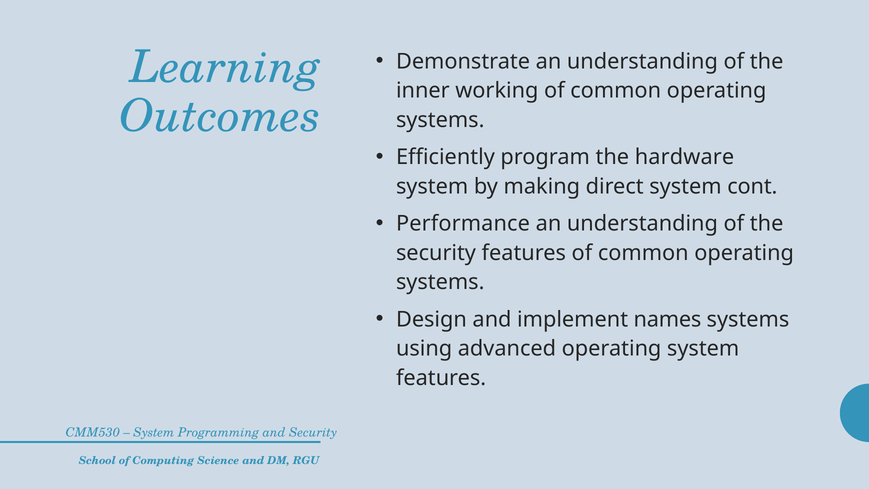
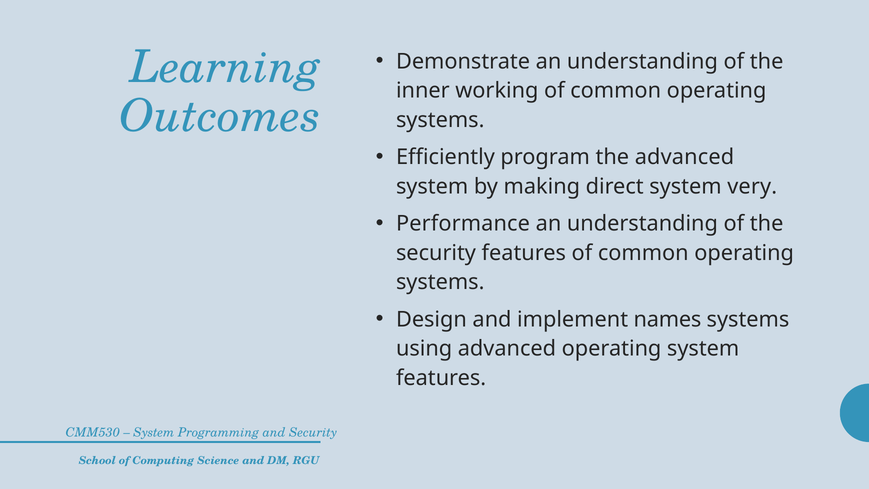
the hardware: hardware -> advanced
cont: cont -> very
